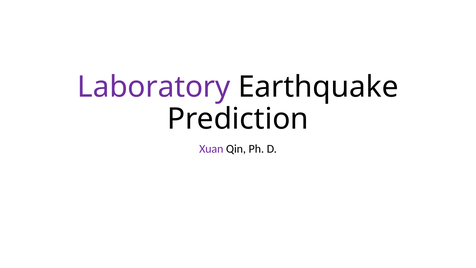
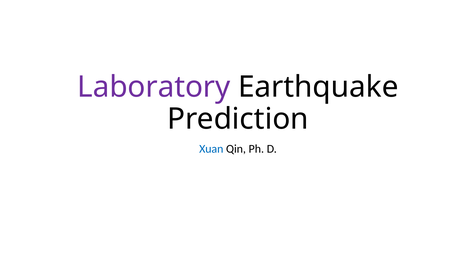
Xuan colour: purple -> blue
